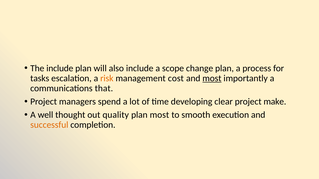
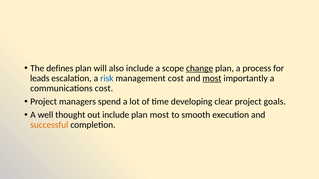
The include: include -> defines
change underline: none -> present
tasks: tasks -> leads
risk colour: orange -> blue
communications that: that -> cost
make: make -> goals
out quality: quality -> include
